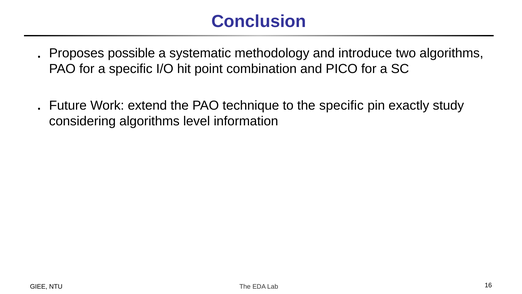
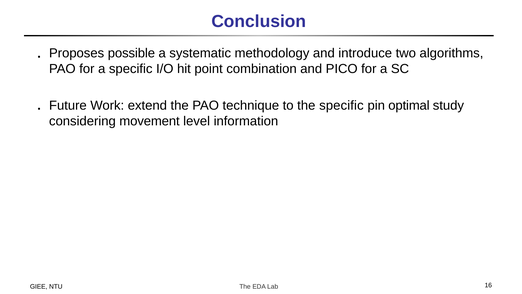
exactly: exactly -> optimal
considering algorithms: algorithms -> movement
